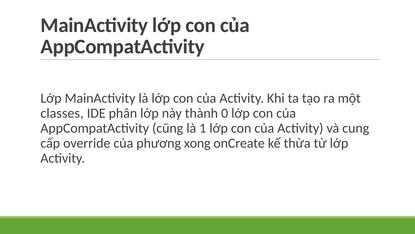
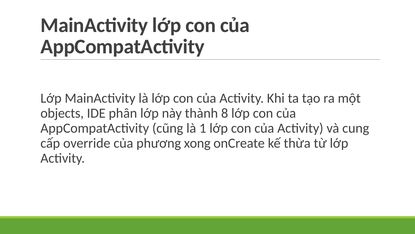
classes: classes -> objects
0: 0 -> 8
